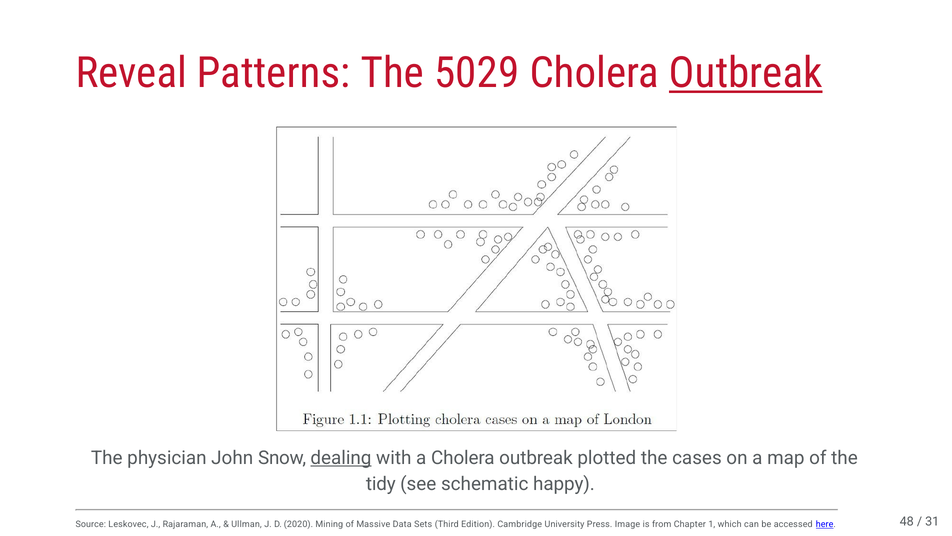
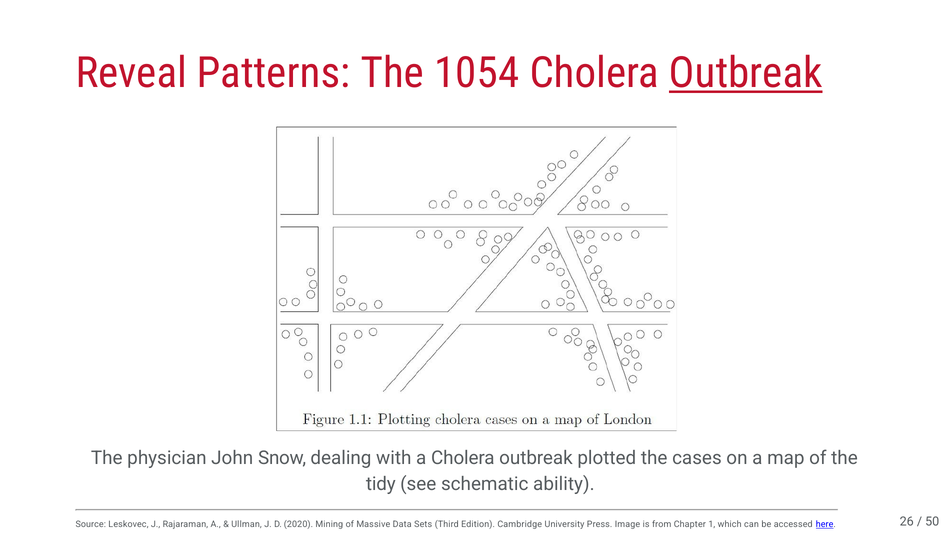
5029: 5029 -> 1054
dealing underline: present -> none
happy: happy -> ability
48: 48 -> 26
31: 31 -> 50
